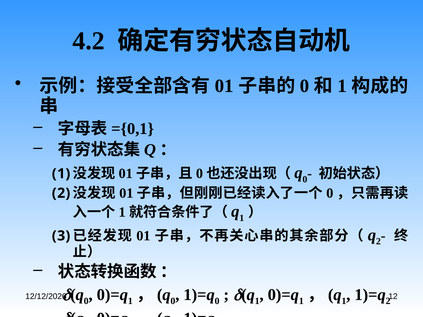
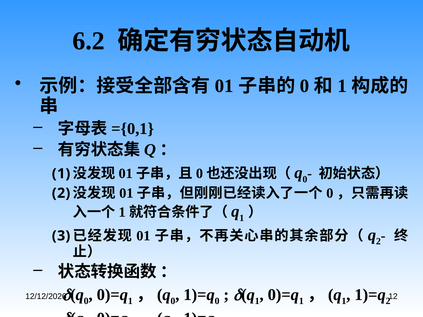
4.2: 4.2 -> 6.2
